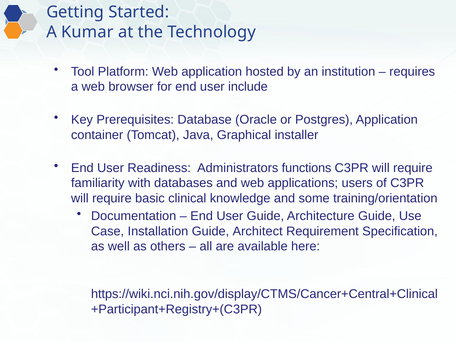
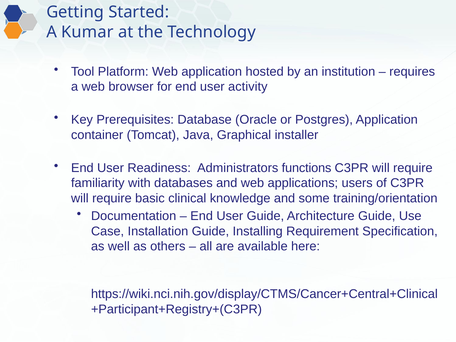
include: include -> activity
Architect: Architect -> Installing
